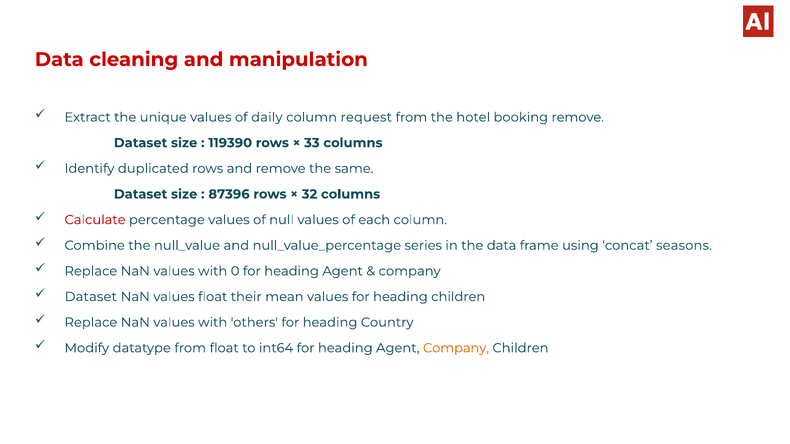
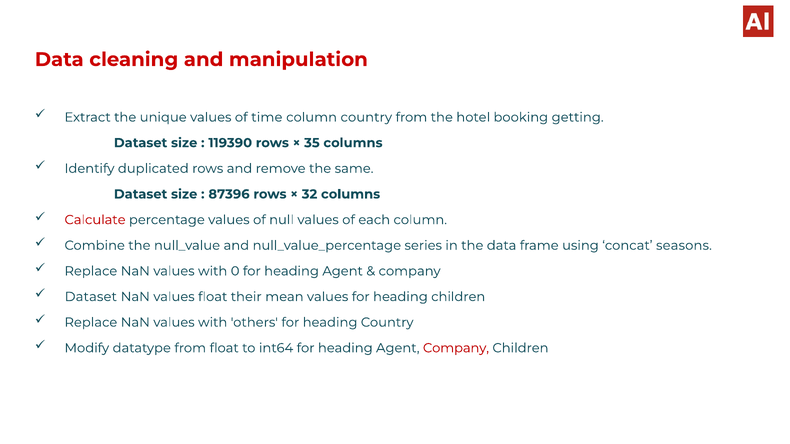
daily: daily -> time
column request: request -> country
booking remove: remove -> getting
33: 33 -> 35
Company at (456, 348) colour: orange -> red
